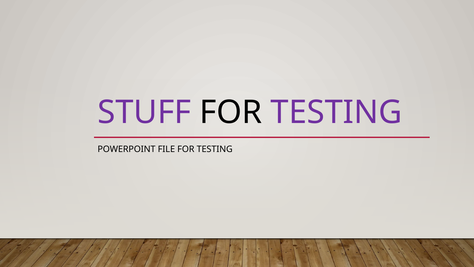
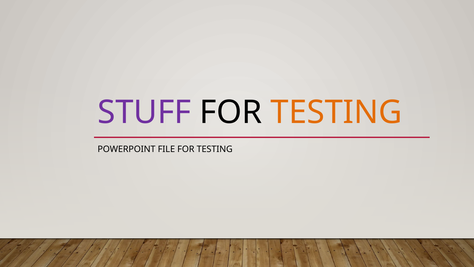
TESTING at (336, 112) colour: purple -> orange
